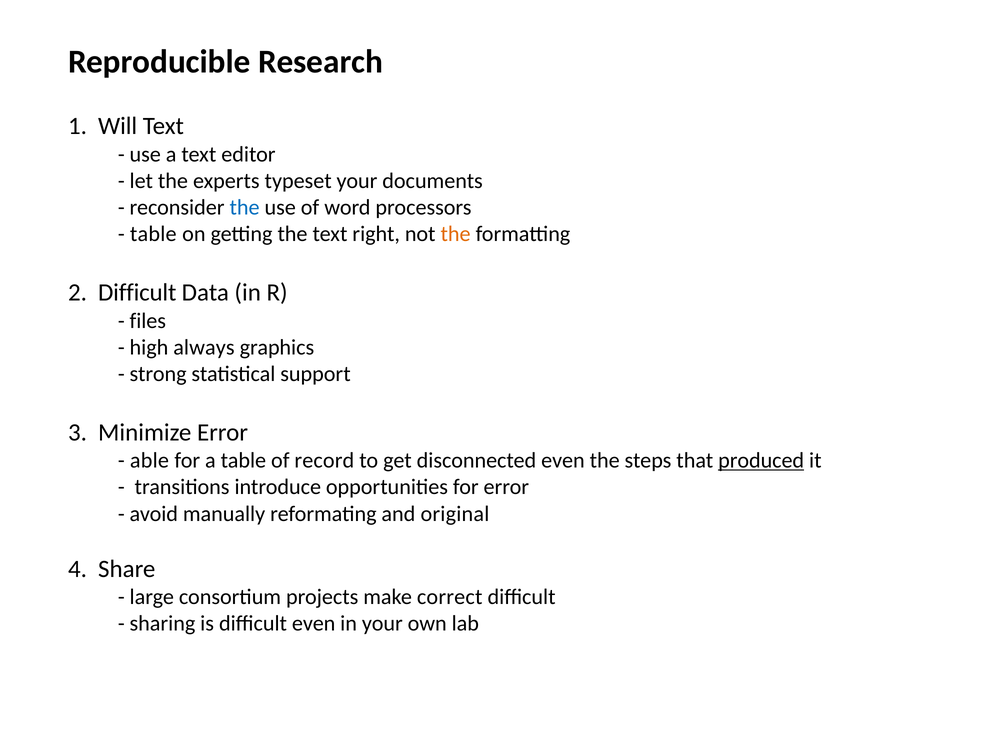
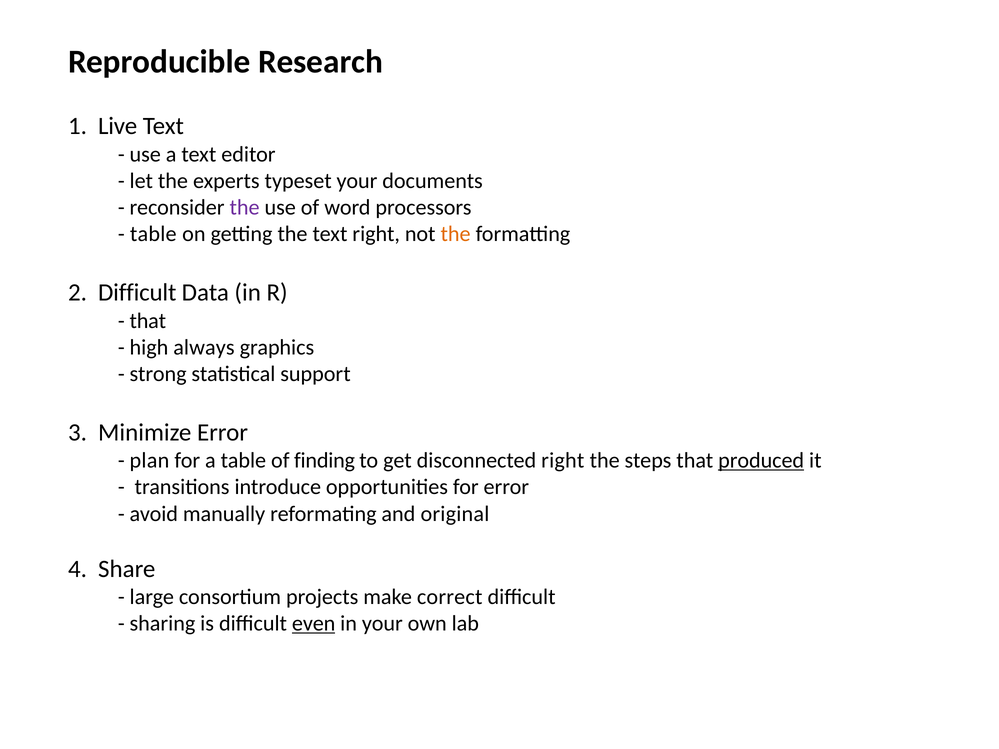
Will: Will -> Live
the at (245, 208) colour: blue -> purple
files at (148, 321): files -> that
able: able -> plan
record: record -> finding
disconnected even: even -> right
even at (314, 624) underline: none -> present
